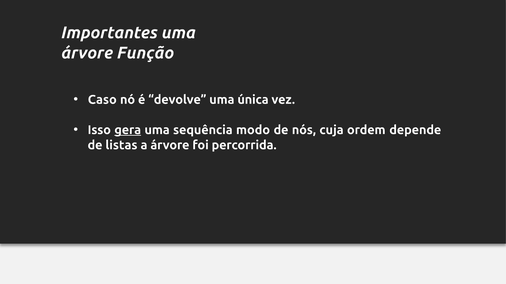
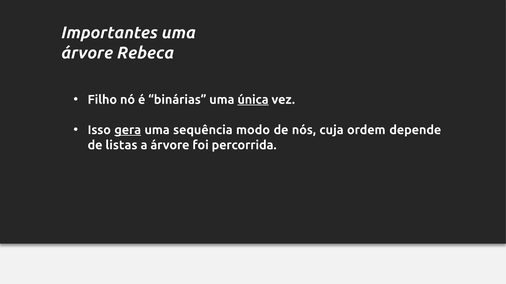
Função: Função -> Rebeca
Caso: Caso -> Filho
devolve: devolve -> binárias
única underline: none -> present
